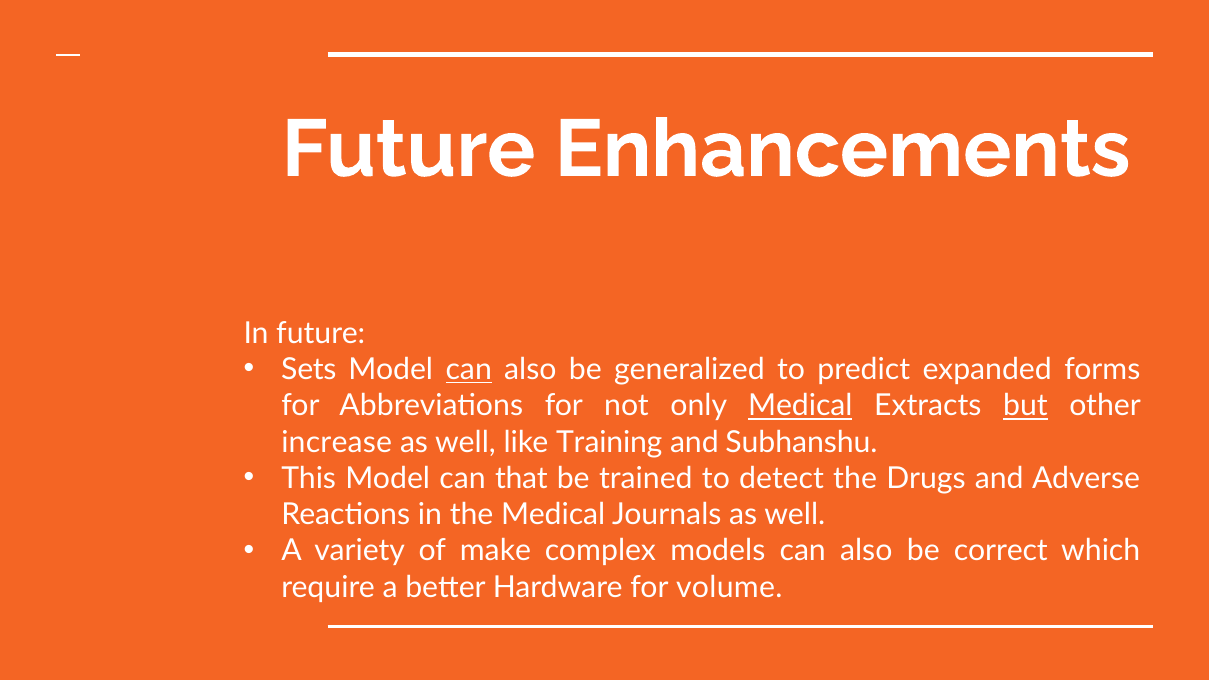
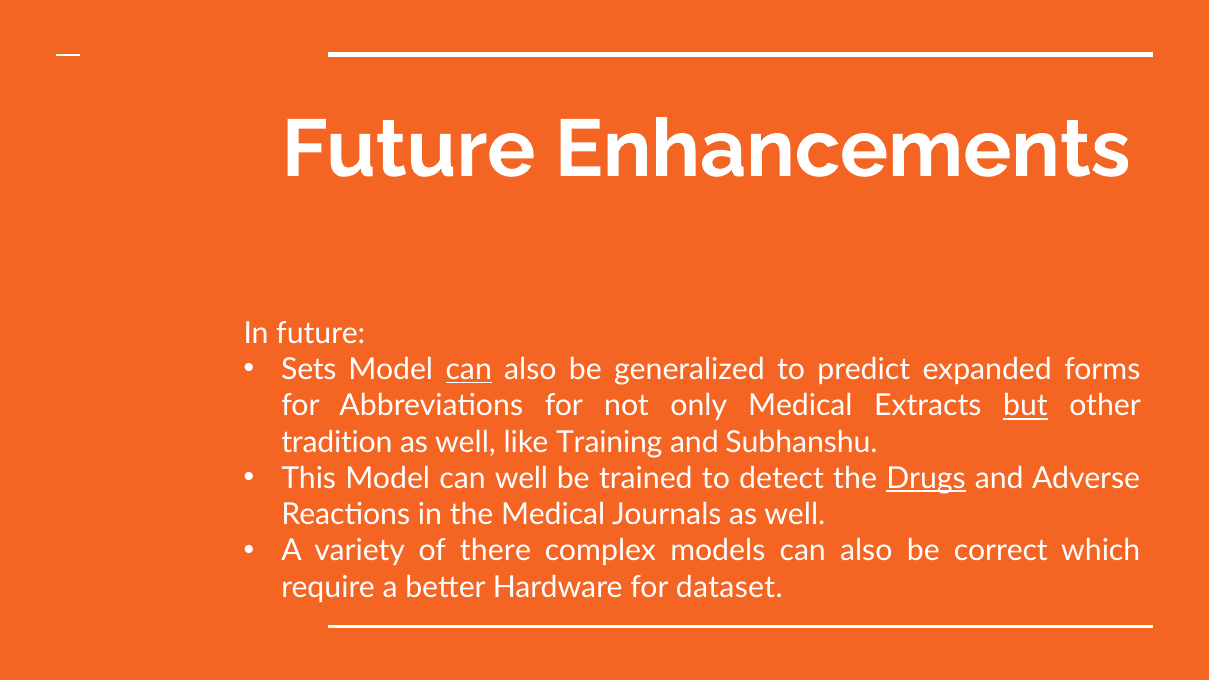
Medical at (800, 406) underline: present -> none
increase: increase -> tradition
can that: that -> well
Drugs underline: none -> present
make: make -> there
volume: volume -> dataset
